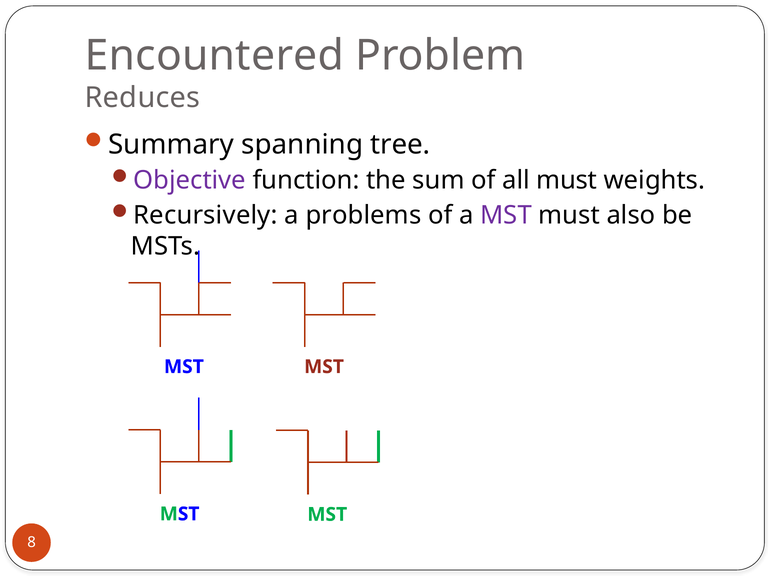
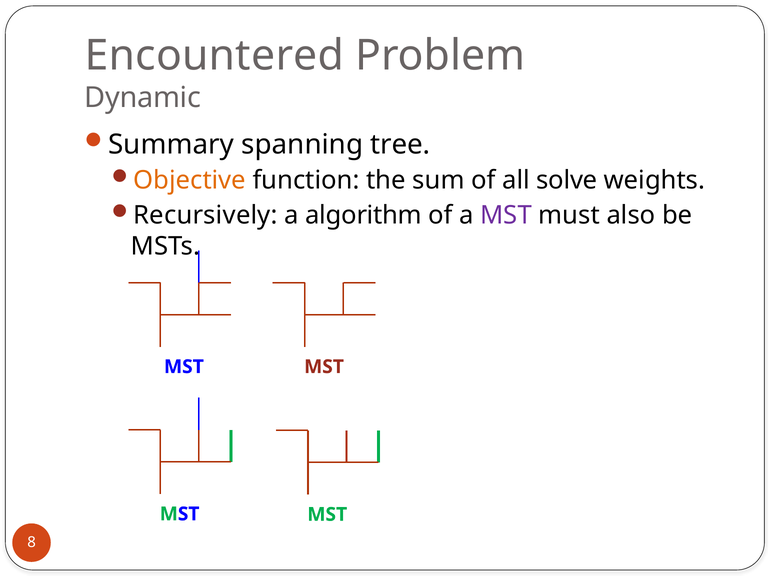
Reduces: Reduces -> Dynamic
Objective colour: purple -> orange
all must: must -> solve
problems: problems -> algorithm
